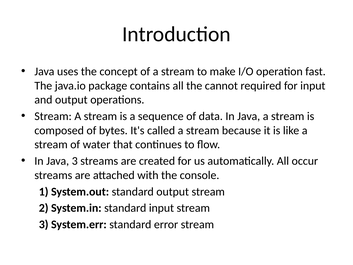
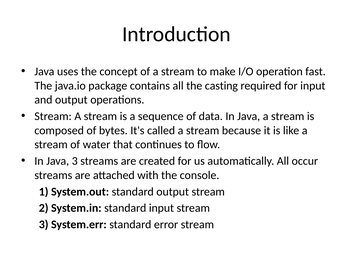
cannot: cannot -> casting
